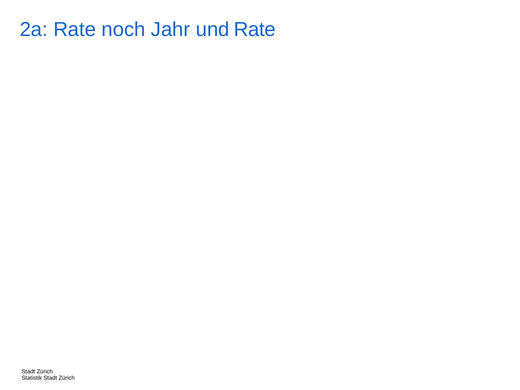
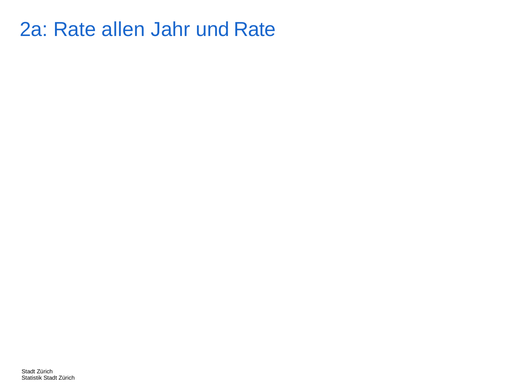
noch: noch -> allen
